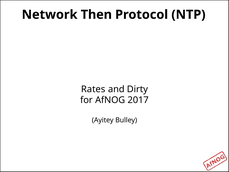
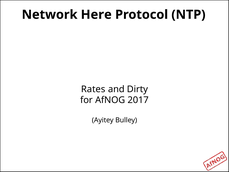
Then: Then -> Here
